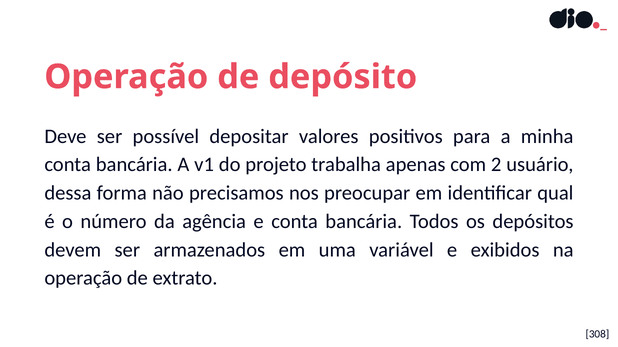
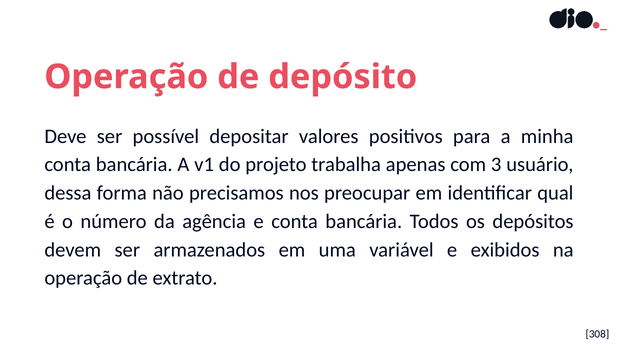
2: 2 -> 3
